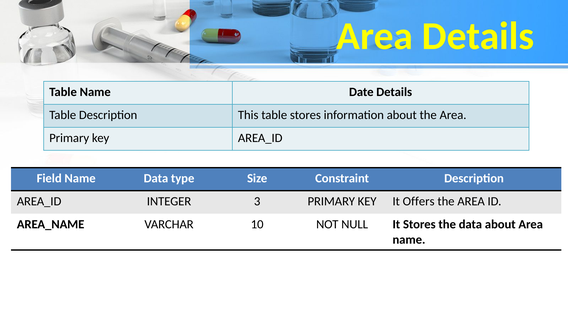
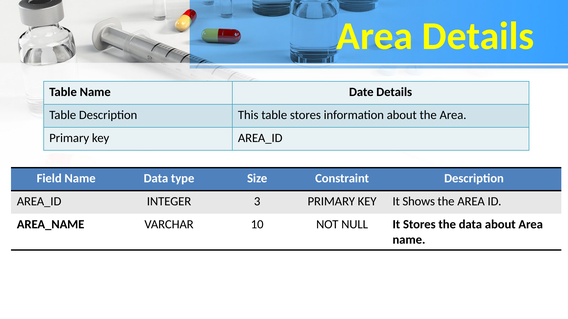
Offers: Offers -> Shows
